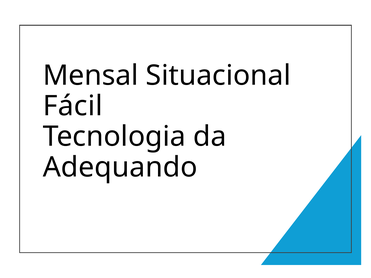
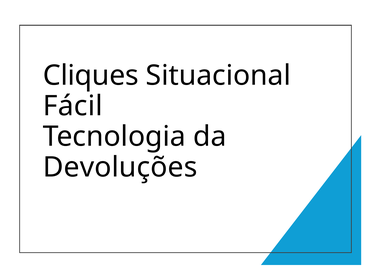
Mensal: Mensal -> Cliques
Adequando: Adequando -> Devoluções
